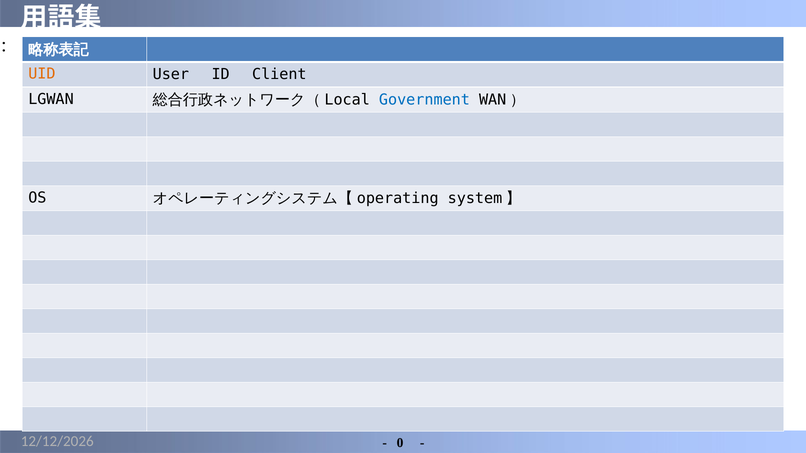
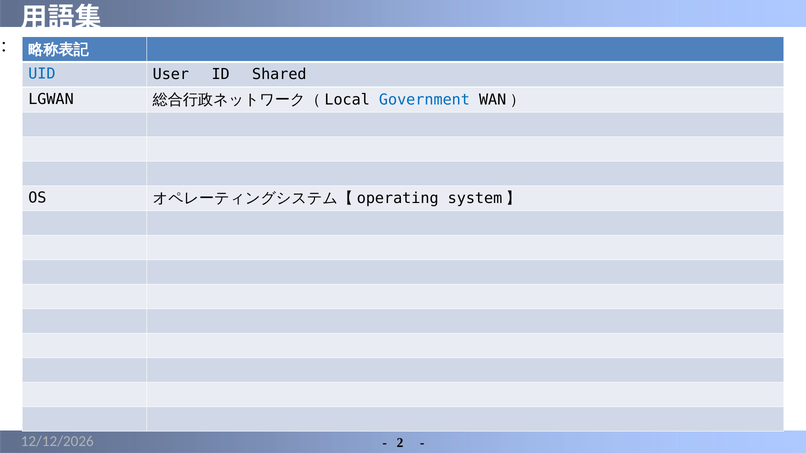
UID colour: orange -> blue
Client: Client -> Shared
0: 0 -> 2
